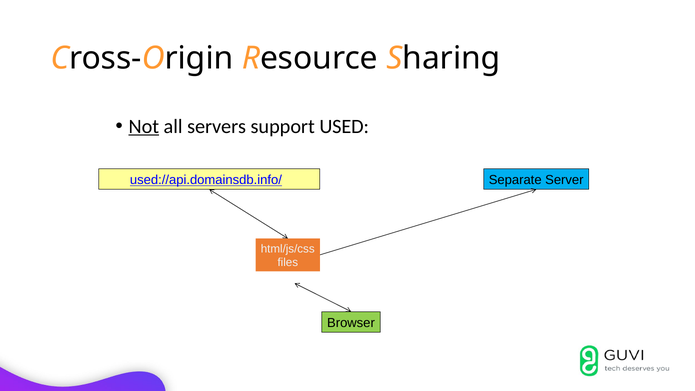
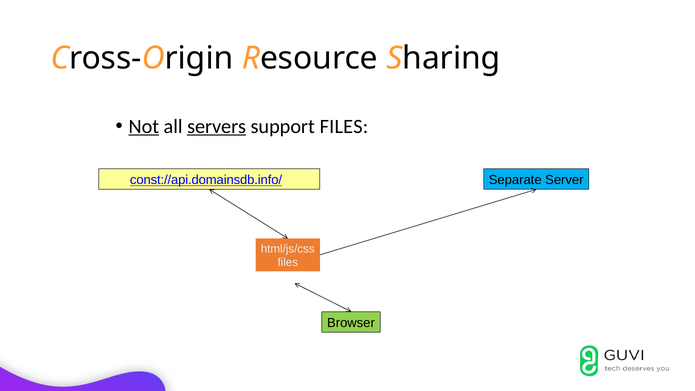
servers underline: none -> present
support USED: USED -> FILES
used://api.domainsdb.info/: used://api.domainsdb.info/ -> const://api.domainsdb.info/
